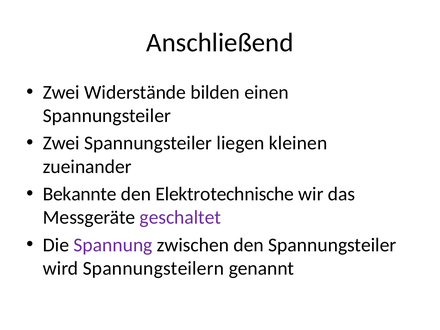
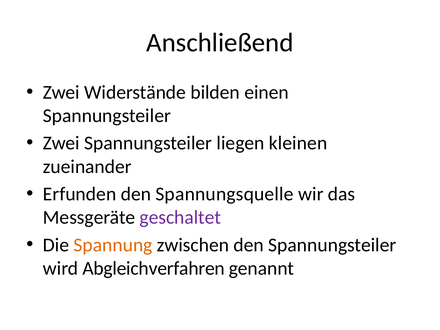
Bekannte: Bekannte -> Erfunden
Elektrotechnische: Elektrotechnische -> Spannungsquelle
Spannung colour: purple -> orange
Spannungsteilern: Spannungsteilern -> Abgleichverfahren
